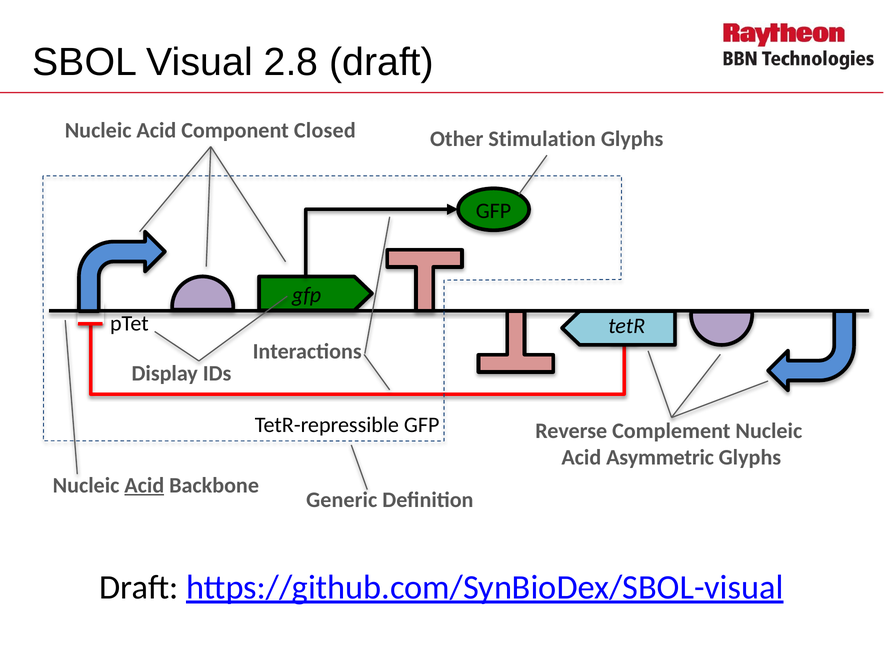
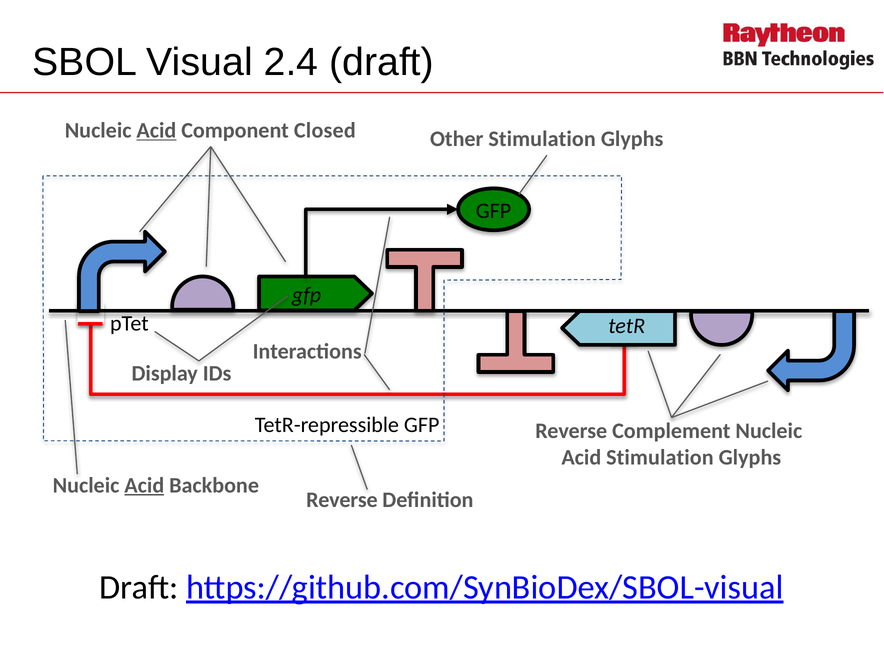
2.8: 2.8 -> 2.4
Acid at (156, 130) underline: none -> present
Acid Asymmetric: Asymmetric -> Stimulation
Generic at (342, 500): Generic -> Reverse
